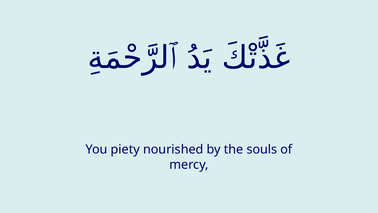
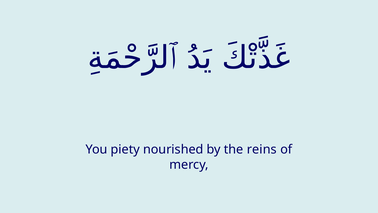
souls: souls -> reins
